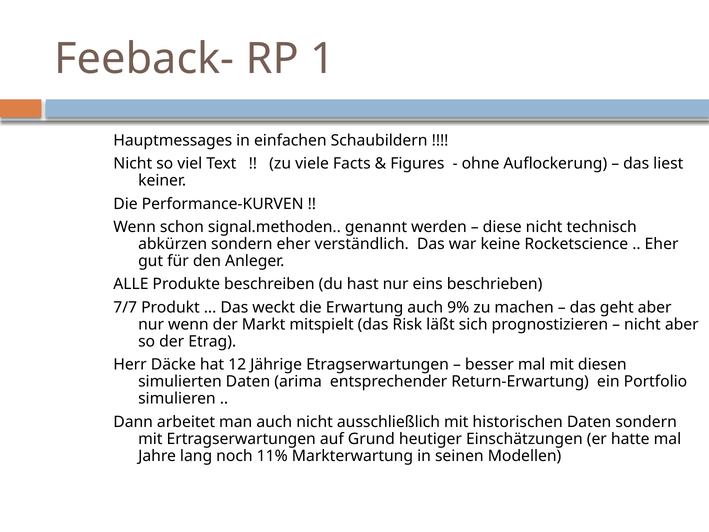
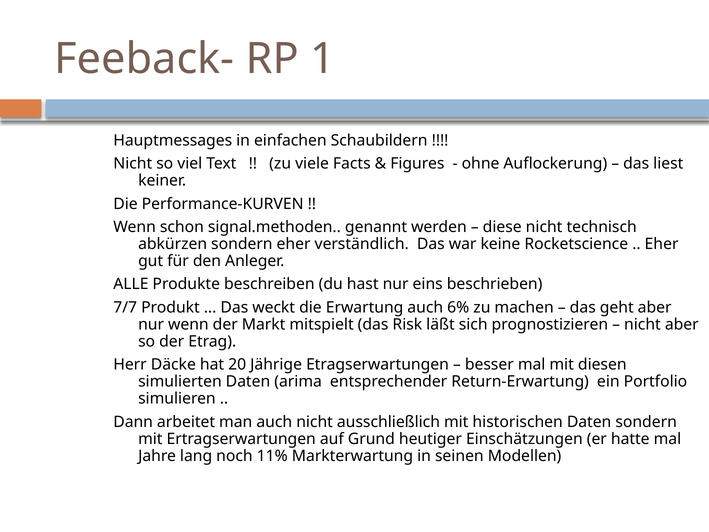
9%: 9% -> 6%
12: 12 -> 20
